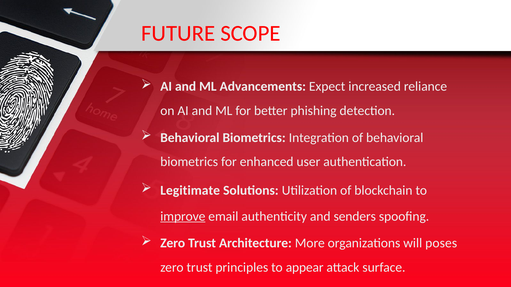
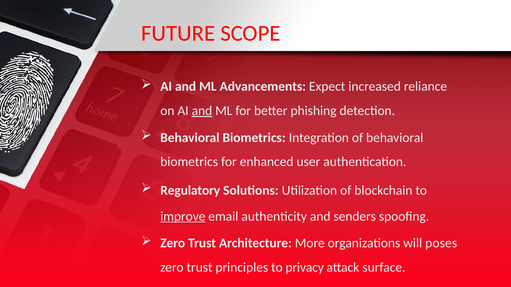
and at (202, 111) underline: none -> present
Legitimate: Legitimate -> Regulatory
appear: appear -> privacy
